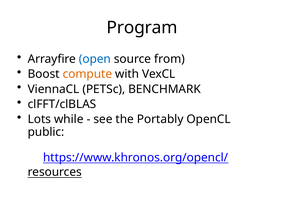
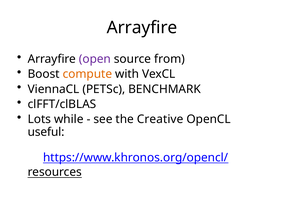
Program at (142, 27): Program -> Arrayfire
open colour: blue -> purple
Portably: Portably -> Creative
public: public -> useful
